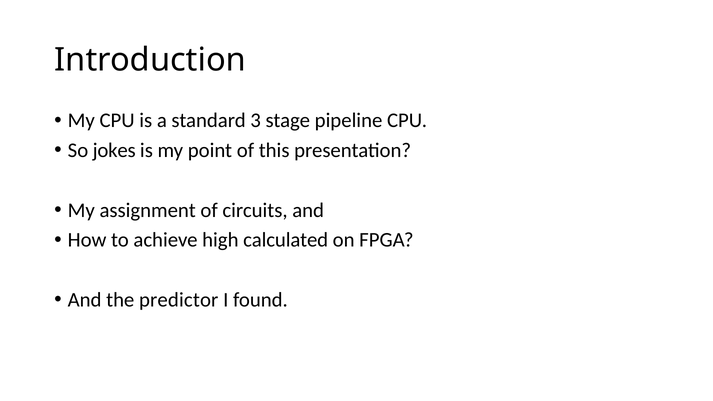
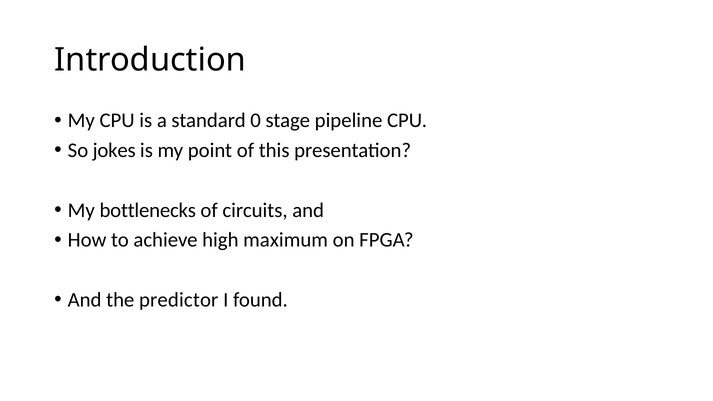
3: 3 -> 0
assignment: assignment -> bottlenecks
calculated: calculated -> maximum
